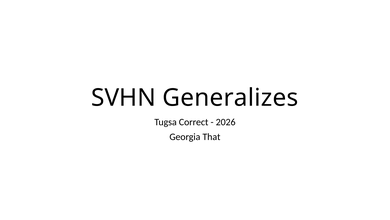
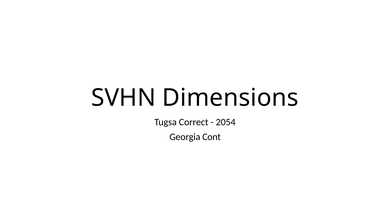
Generalizes: Generalizes -> Dimensions
2026: 2026 -> 2054
That: That -> Cont
